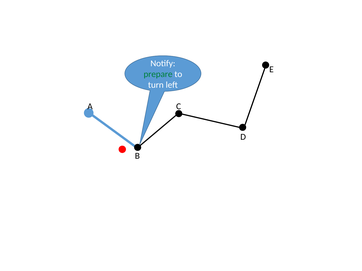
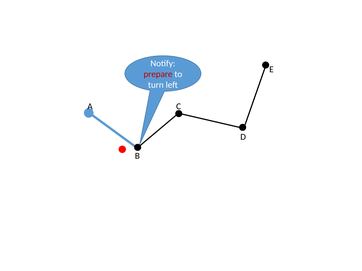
prepare colour: green -> red
